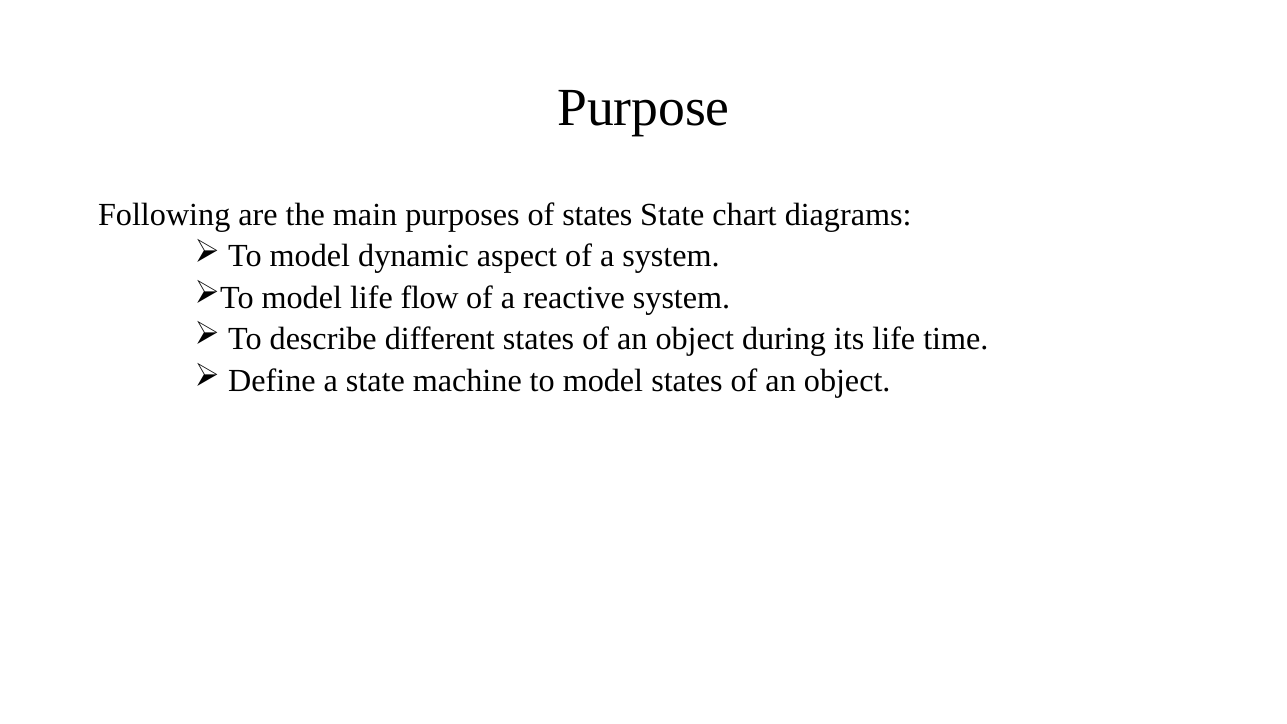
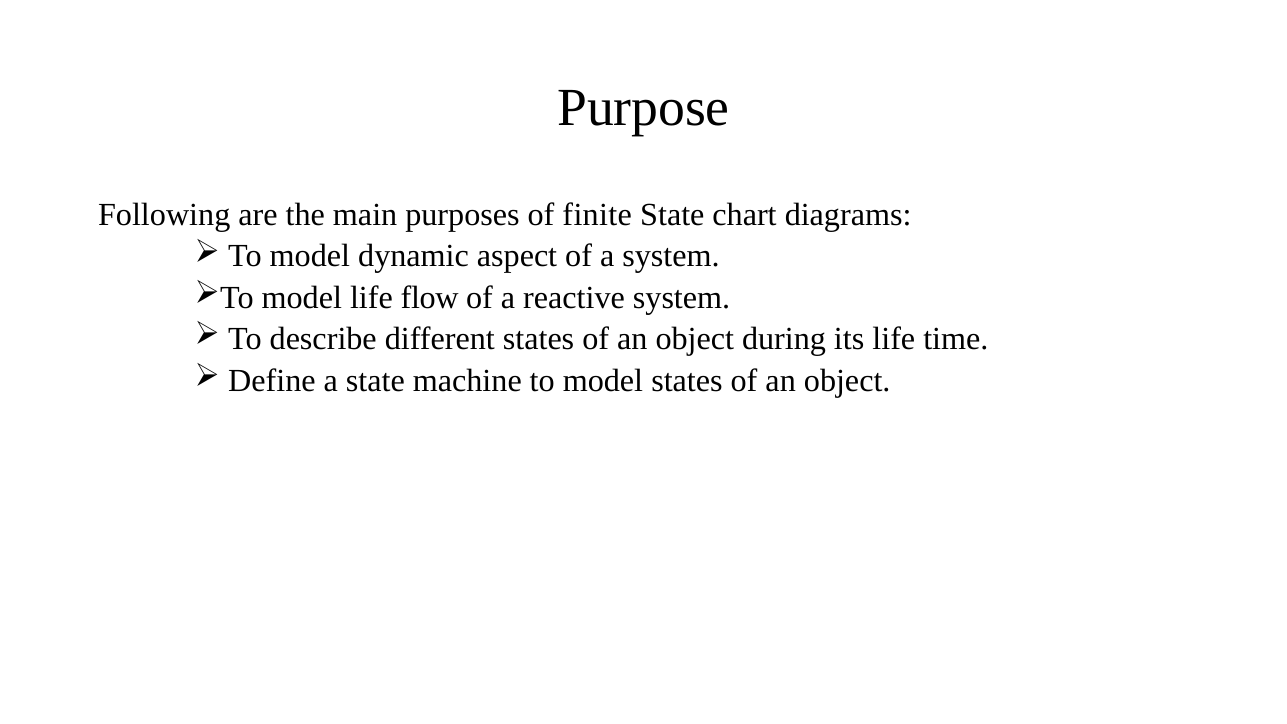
of states: states -> finite
